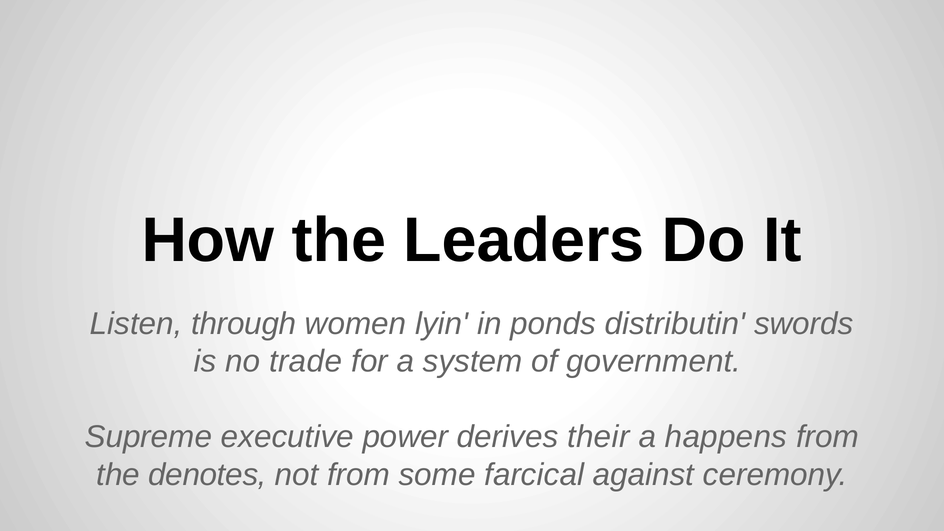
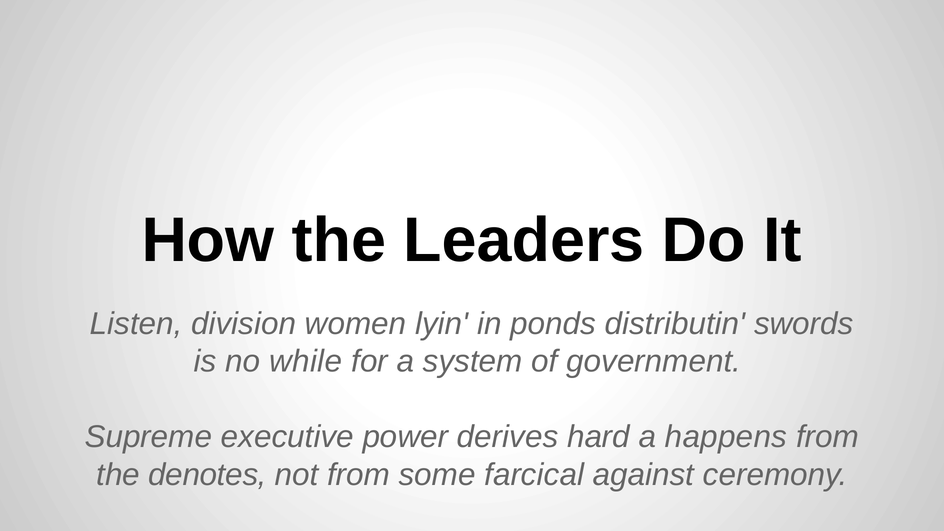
through: through -> division
trade: trade -> while
their: their -> hard
